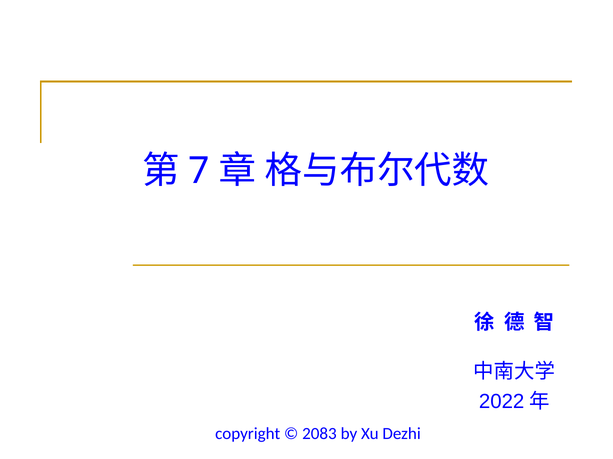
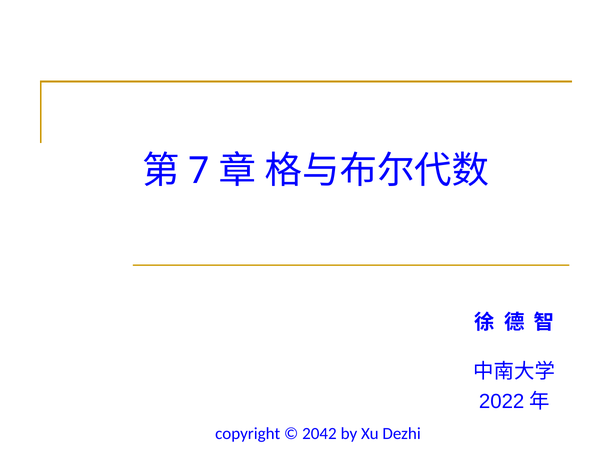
2083: 2083 -> 2042
